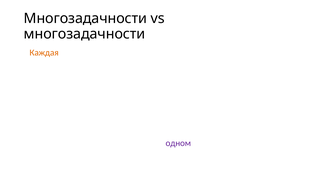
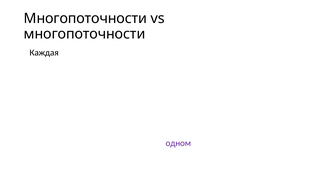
Многозадачности at (85, 18): Многозадачности -> Многопоточности
многозадачности at (85, 34): многозадачности -> многопоточности
Каждая colour: orange -> black
